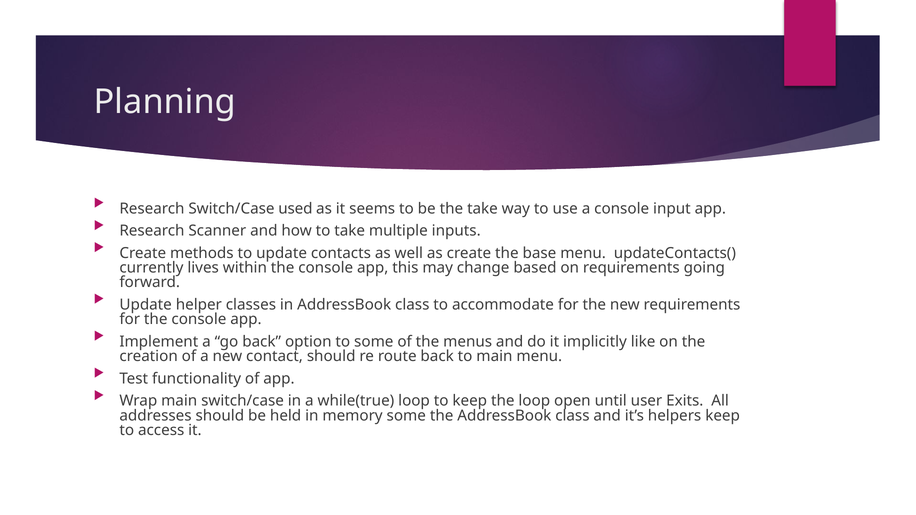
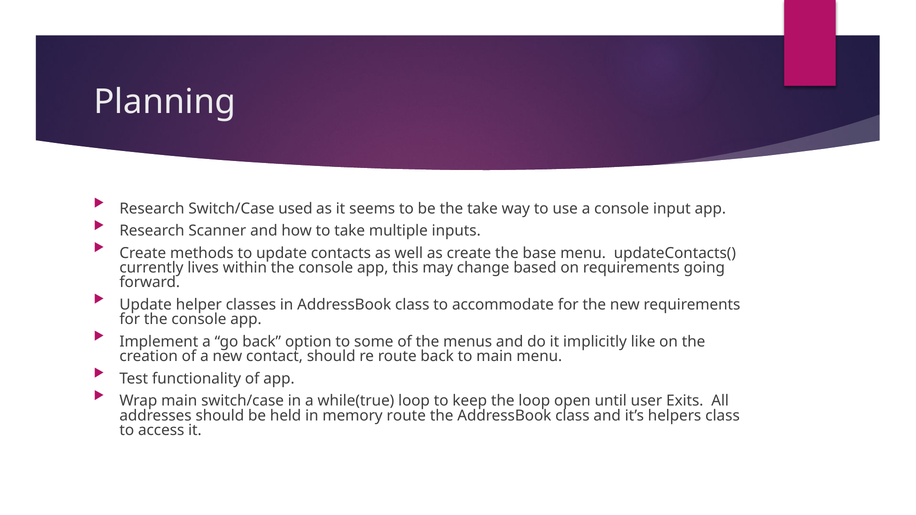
memory some: some -> route
helpers keep: keep -> class
